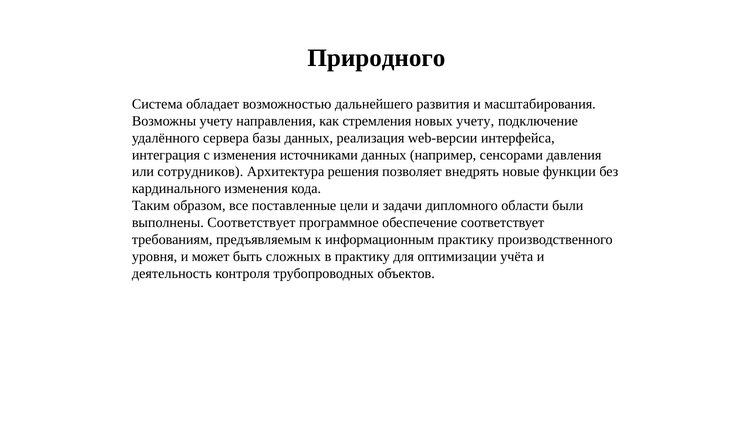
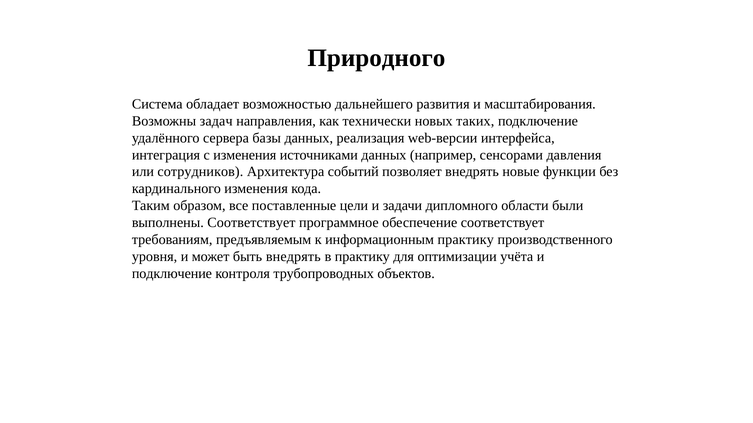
Возможны учету: учету -> задач
стремления: стремления -> технически
новых учету: учету -> таких
решения: решения -> событий
быть сложных: сложных -> внедрять
деятельность at (172, 274): деятельность -> подключение
